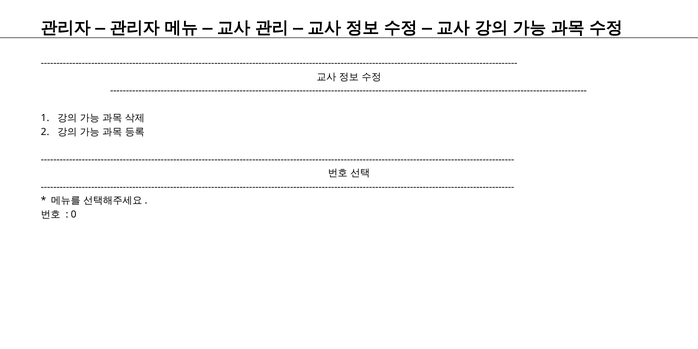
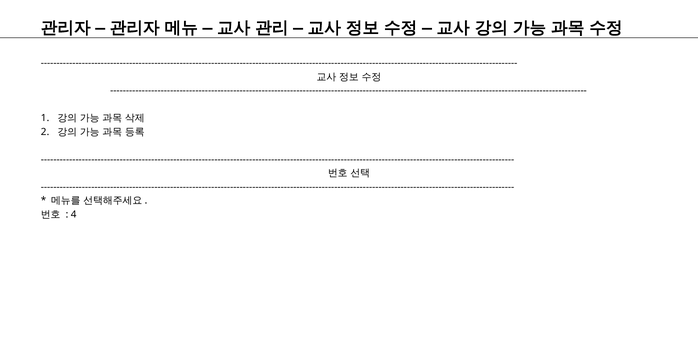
0: 0 -> 4
